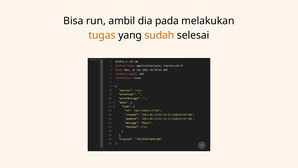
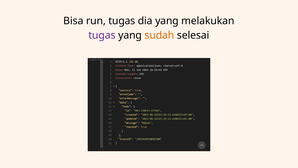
run ambil: ambil -> tugas
dia pada: pada -> yang
tugas at (102, 35) colour: orange -> purple
